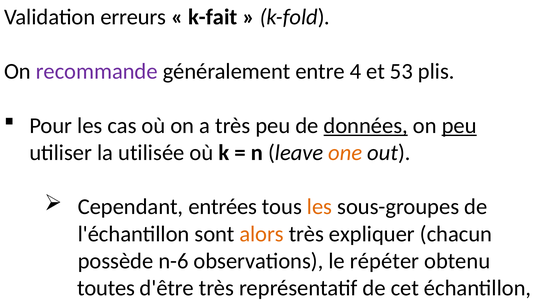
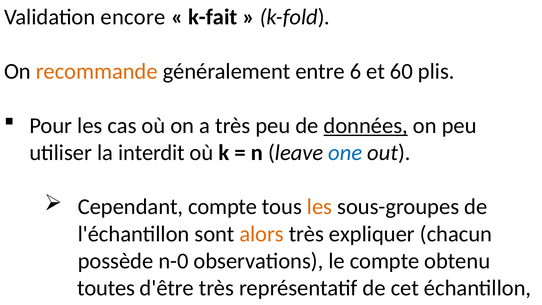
erreurs: erreurs -> encore
recommande colour: purple -> orange
4: 4 -> 6
53: 53 -> 60
peu at (459, 126) underline: present -> none
utilisée: utilisée -> interdit
one colour: orange -> blue
Cependant entrées: entrées -> compte
n-6: n-6 -> n-0
le répéter: répéter -> compte
